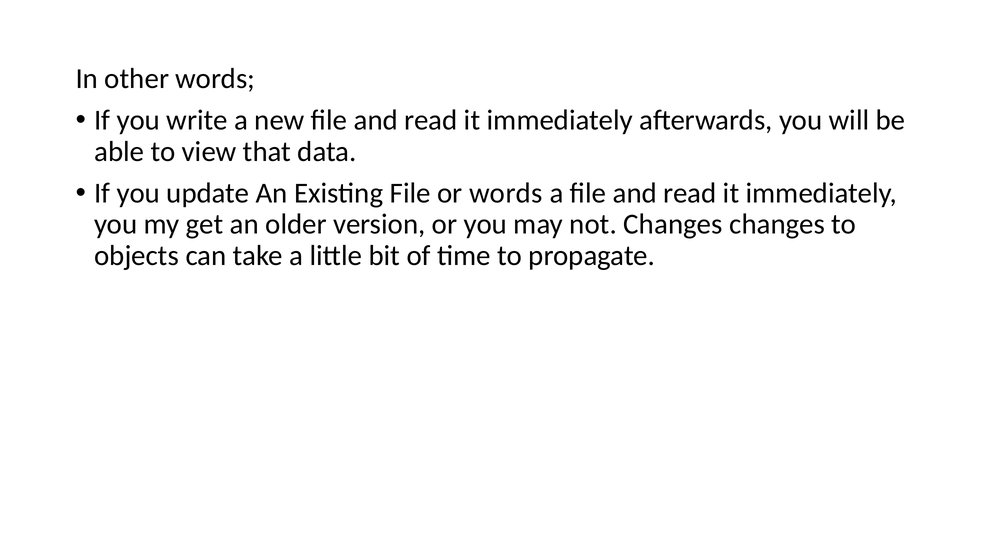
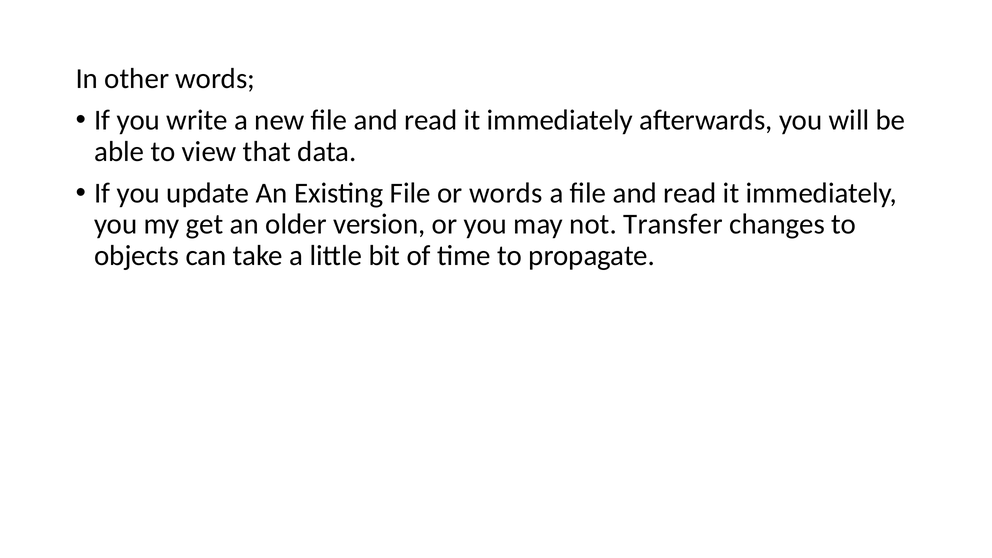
not Changes: Changes -> Transfer
